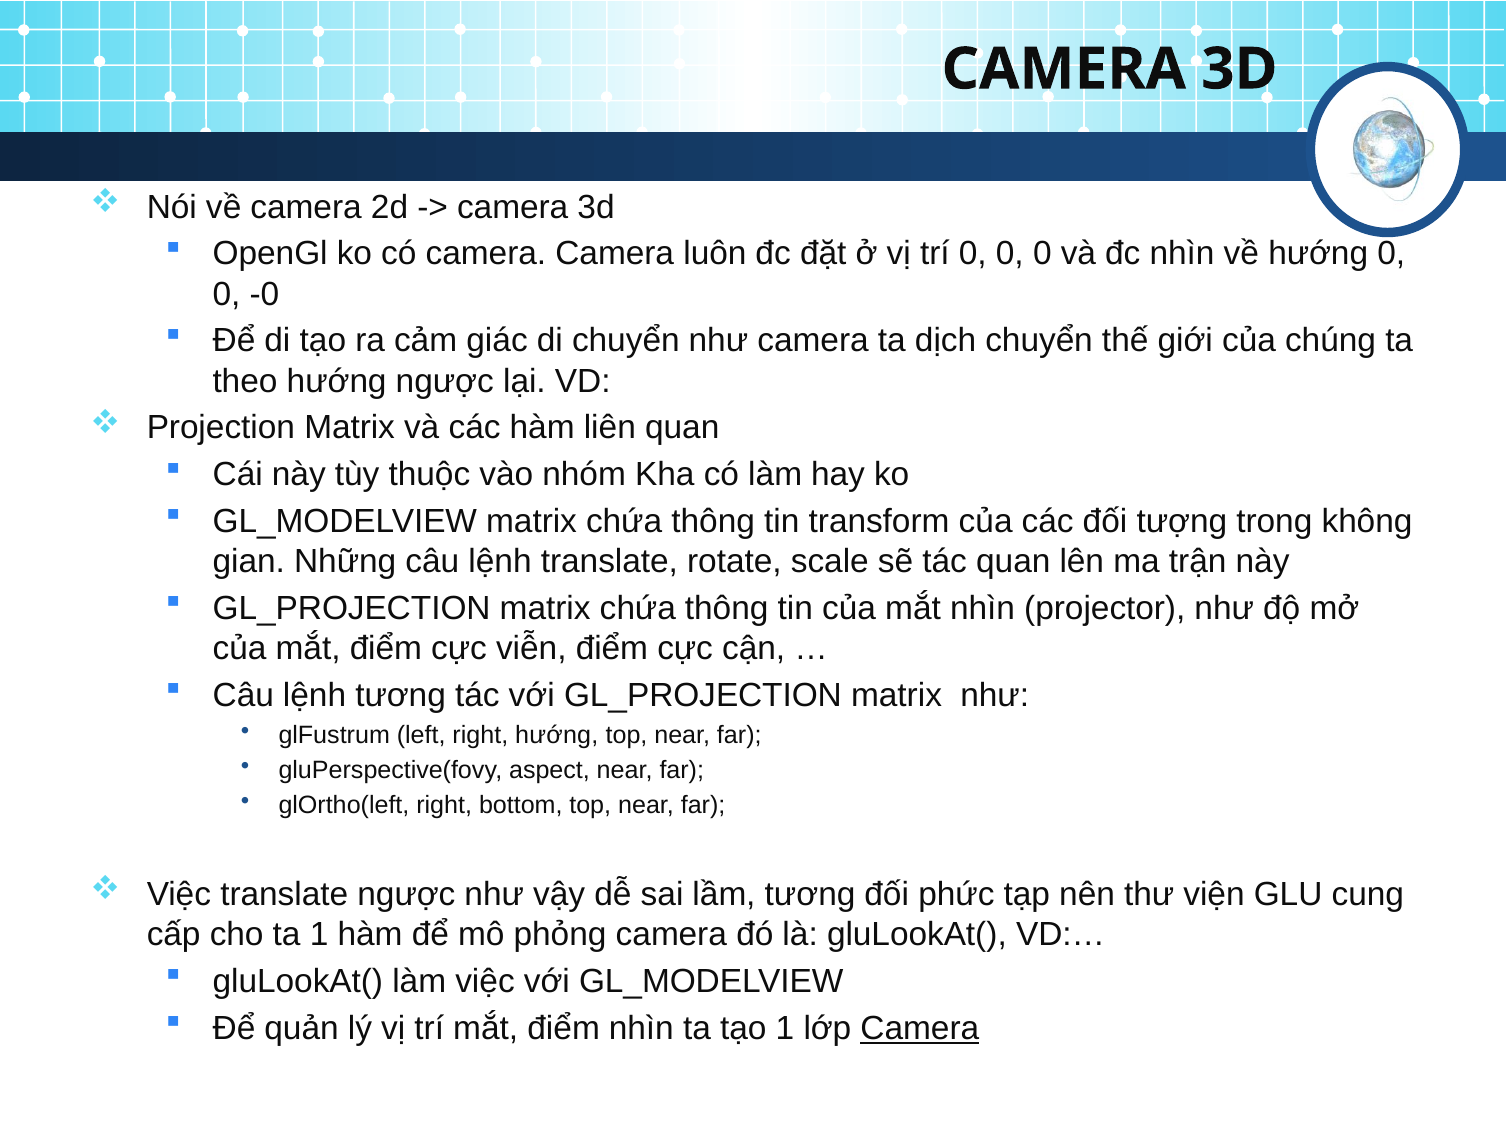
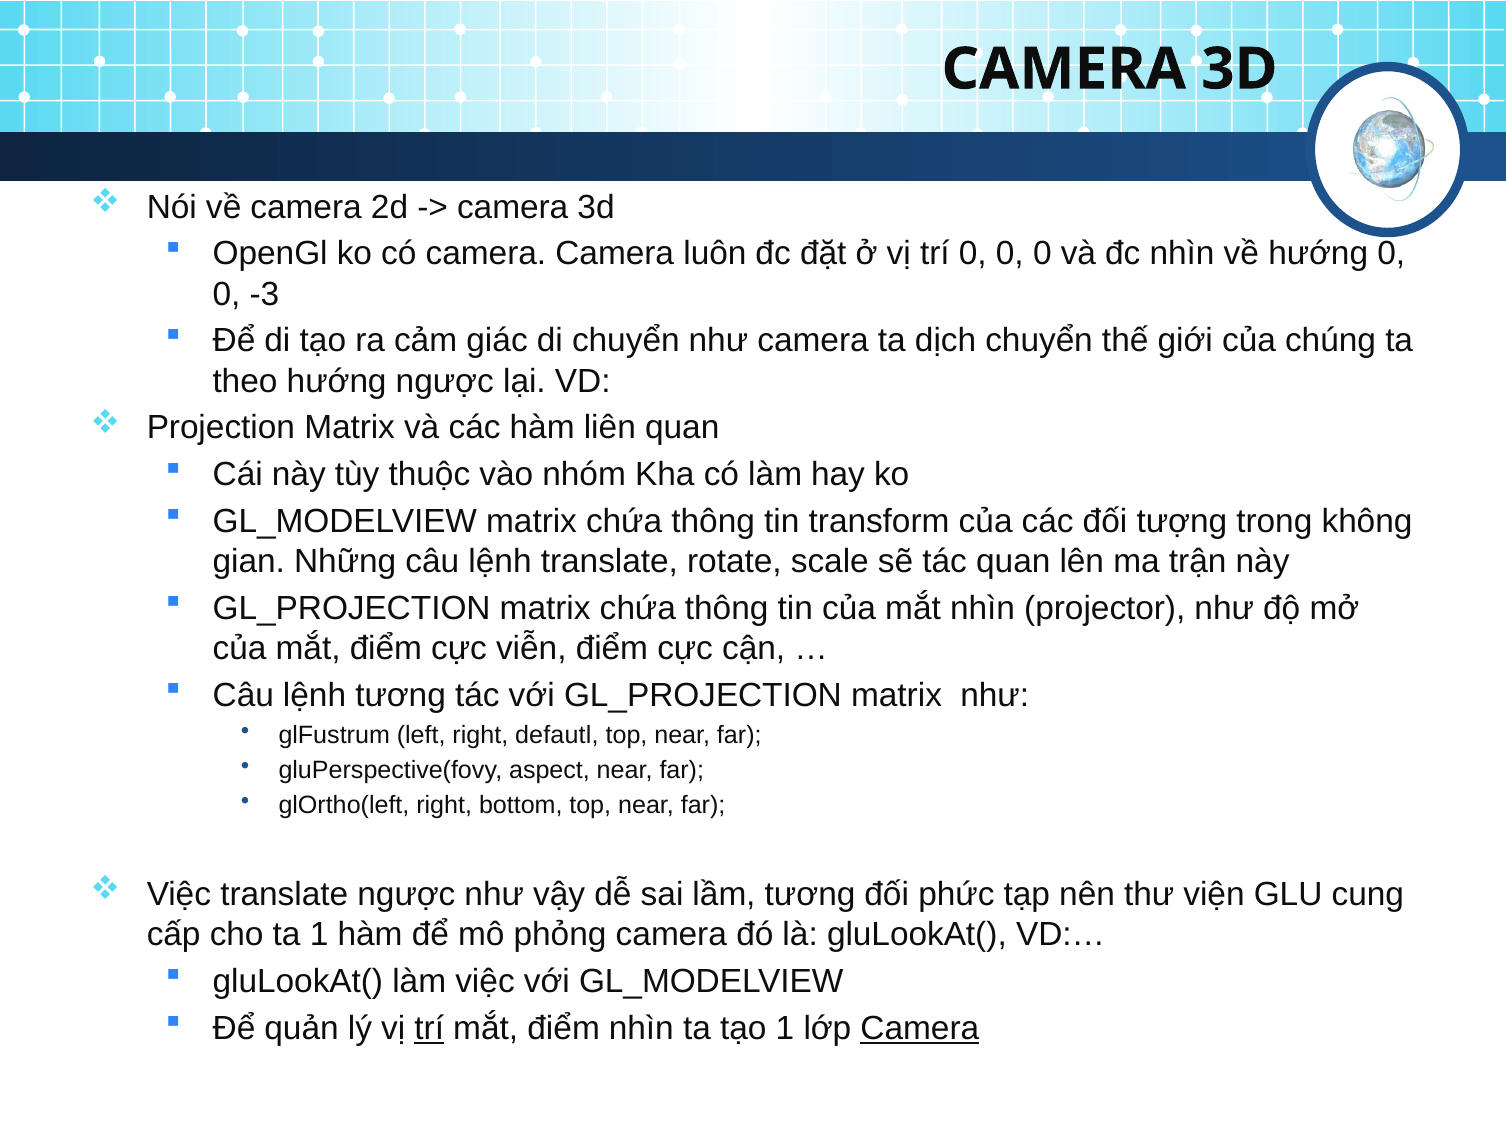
-0: -0 -> -3
right hướng: hướng -> defautl
trí at (429, 1029) underline: none -> present
